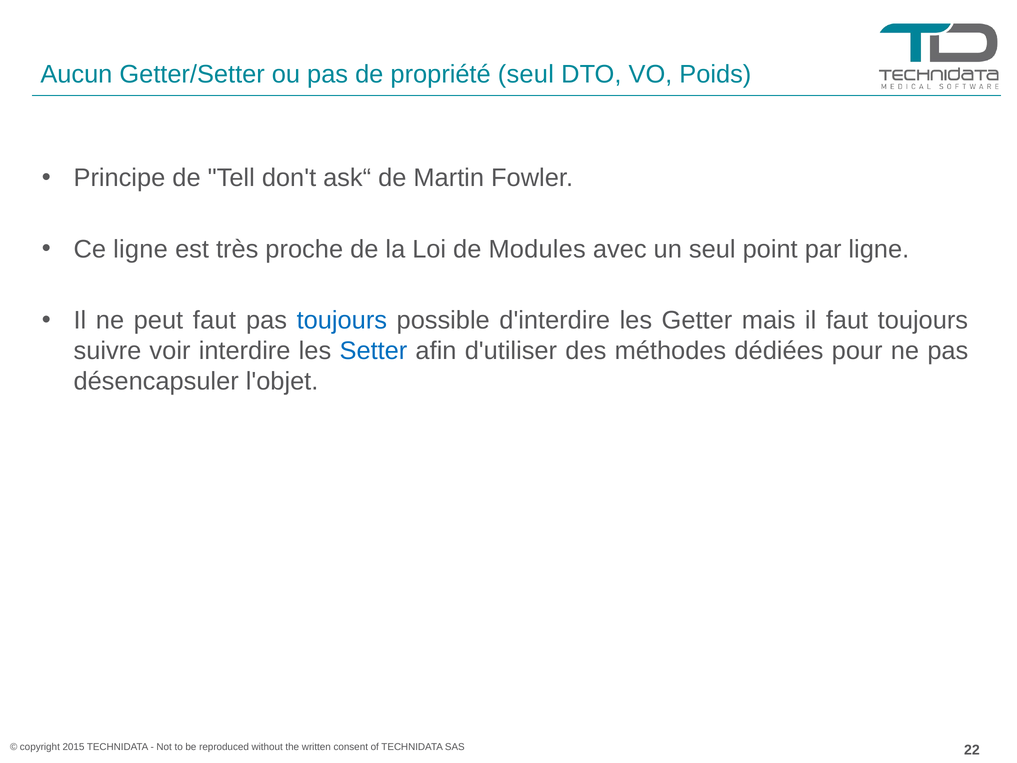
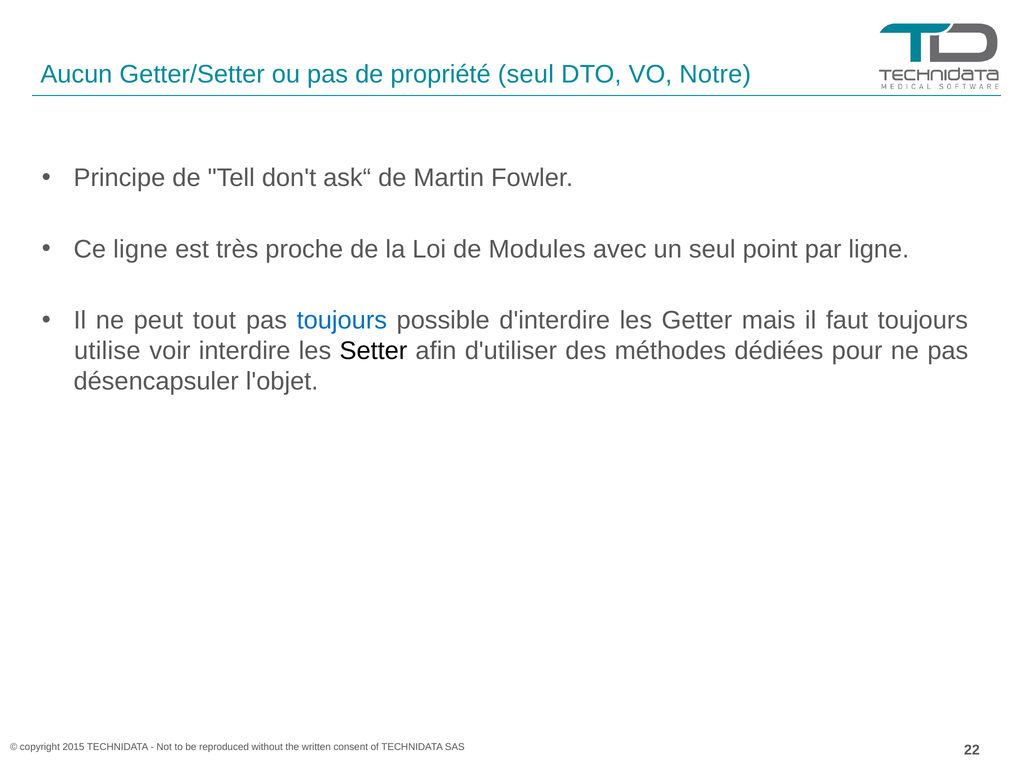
Poids: Poids -> Notre
peut faut: faut -> tout
suivre: suivre -> utilise
Setter colour: blue -> black
